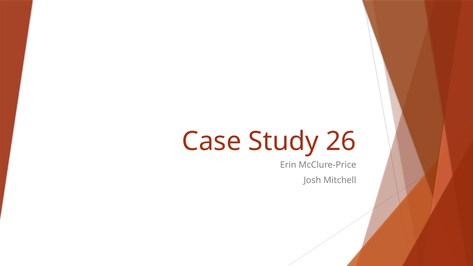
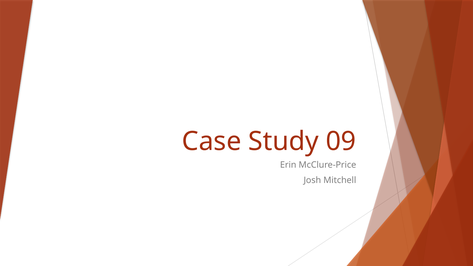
26: 26 -> 09
